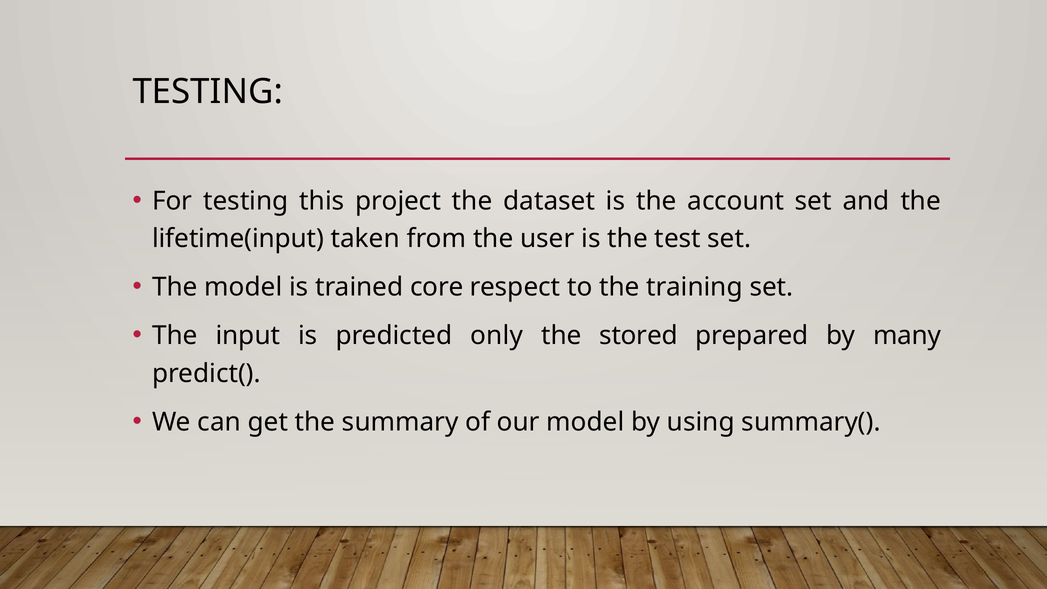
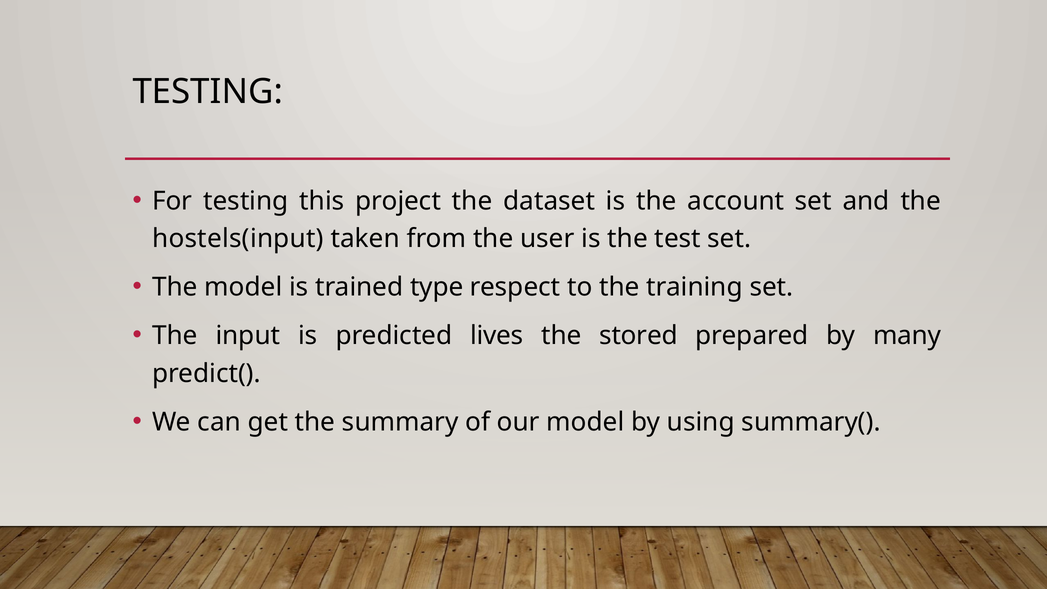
lifetime(input: lifetime(input -> hostels(input
core: core -> type
only: only -> lives
